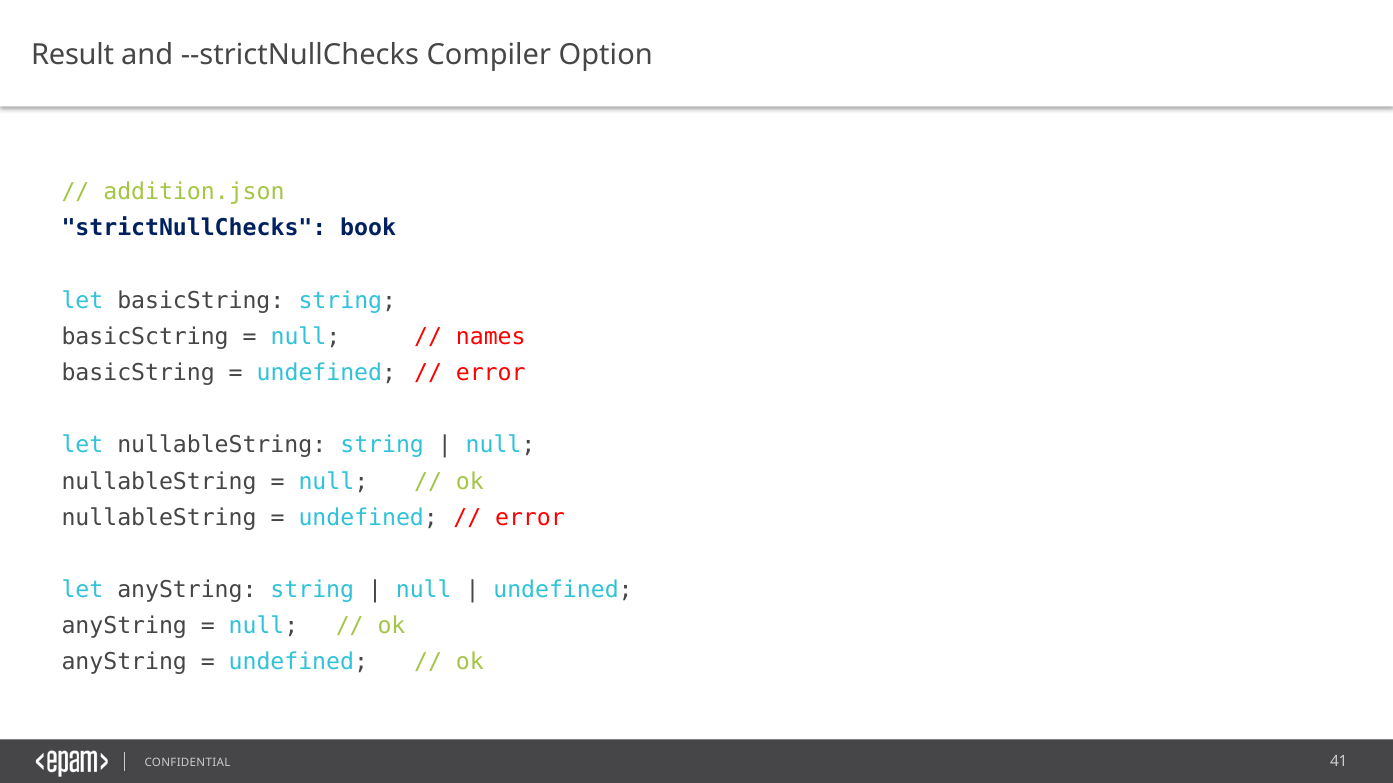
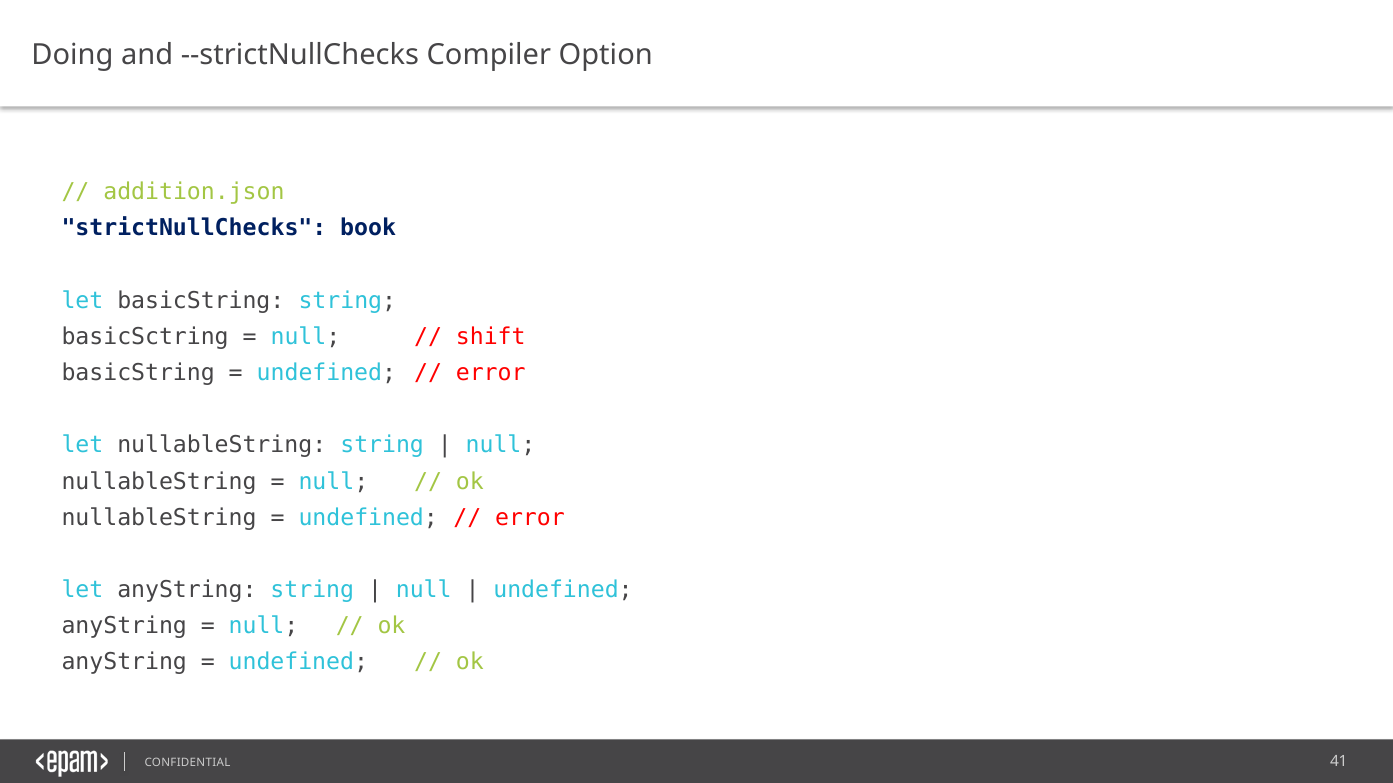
Result: Result -> Doing
names: names -> shift
